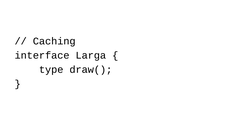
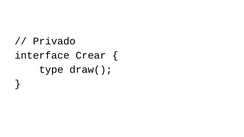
Caching: Caching -> Privado
Larga: Larga -> Crear
